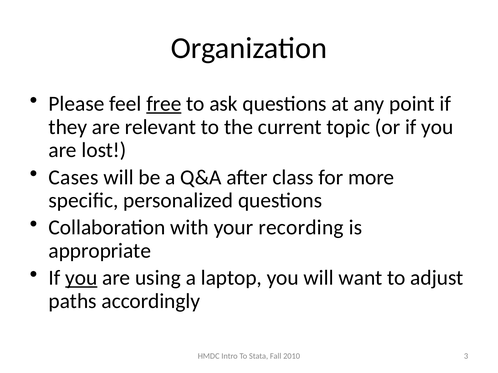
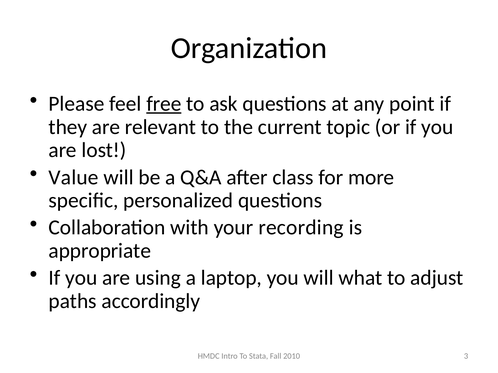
Cases: Cases -> Value
you at (81, 278) underline: present -> none
want: want -> what
